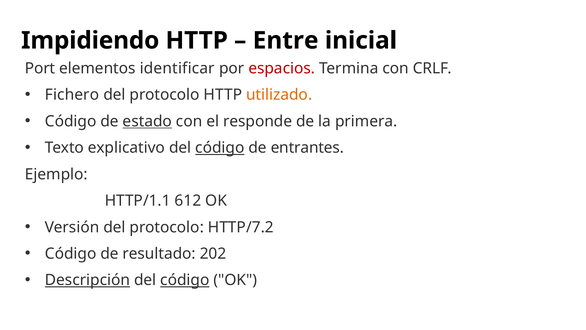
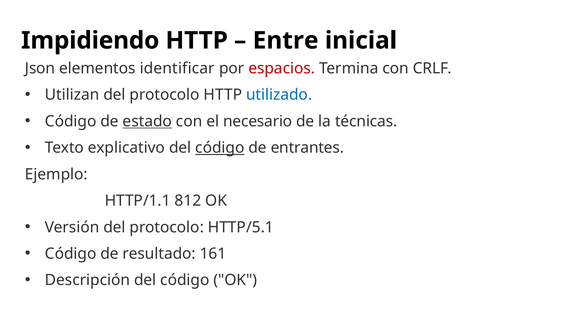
Port: Port -> Json
Fichero: Fichero -> Utilizan
utilizado colour: orange -> blue
responde: responde -> necesario
primera: primera -> técnicas
612: 612 -> 812
HTTP/7.2: HTTP/7.2 -> HTTP/5.1
202: 202 -> 161
Descripción underline: present -> none
código at (185, 280) underline: present -> none
